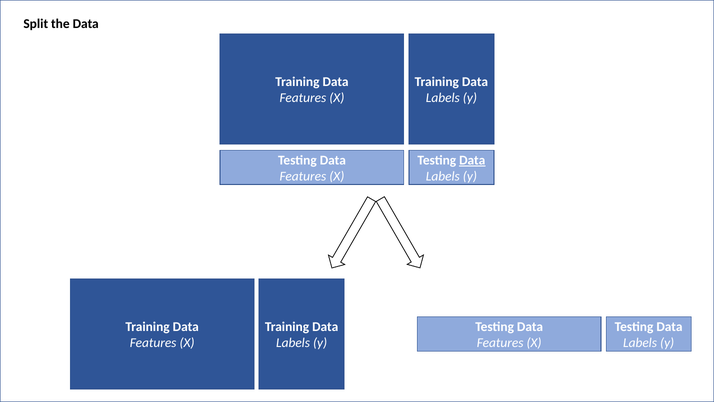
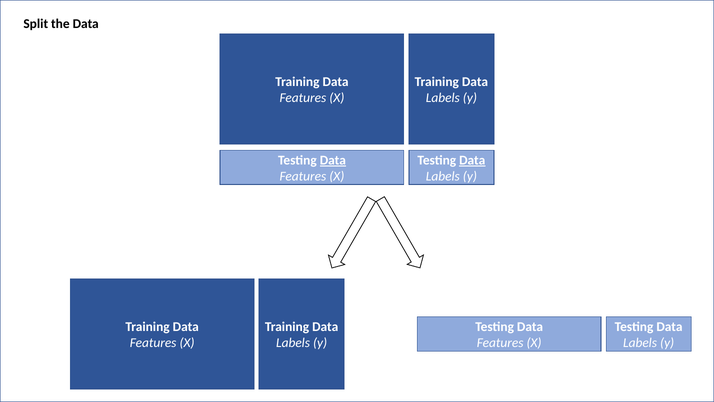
Data at (333, 160) underline: none -> present
